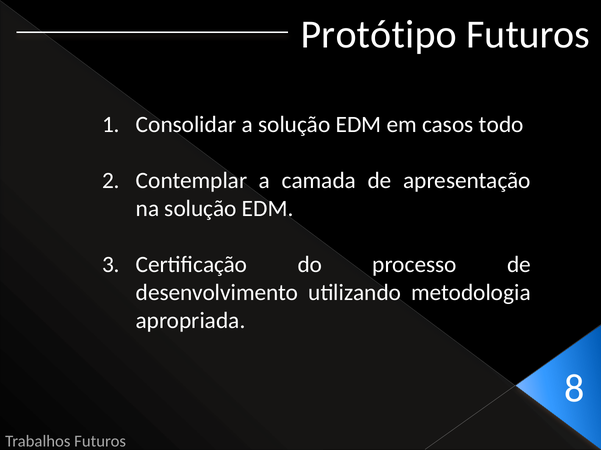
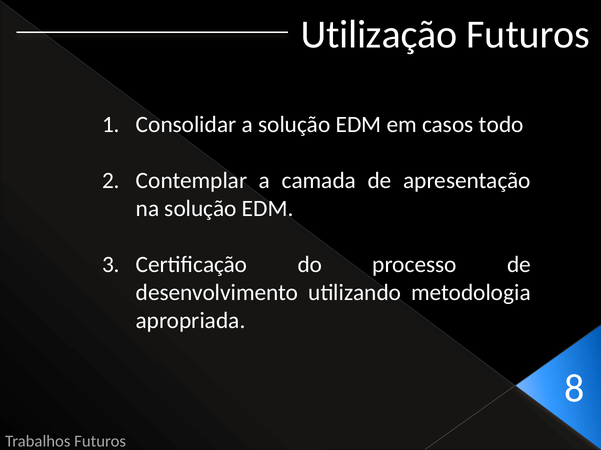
Protótipo: Protótipo -> Utilização
